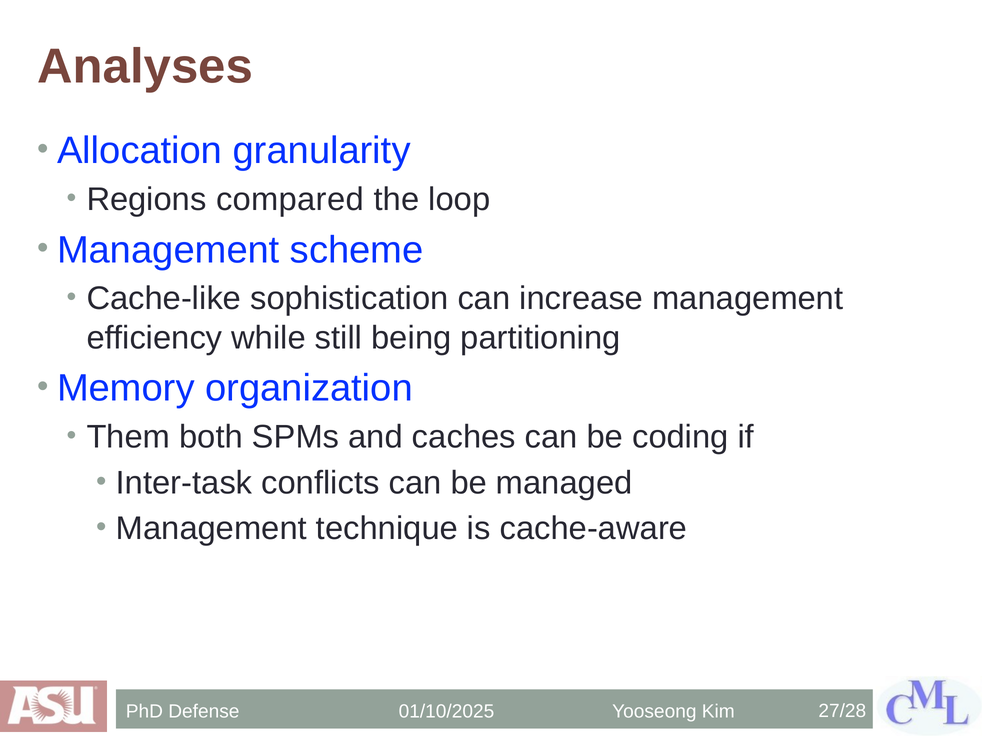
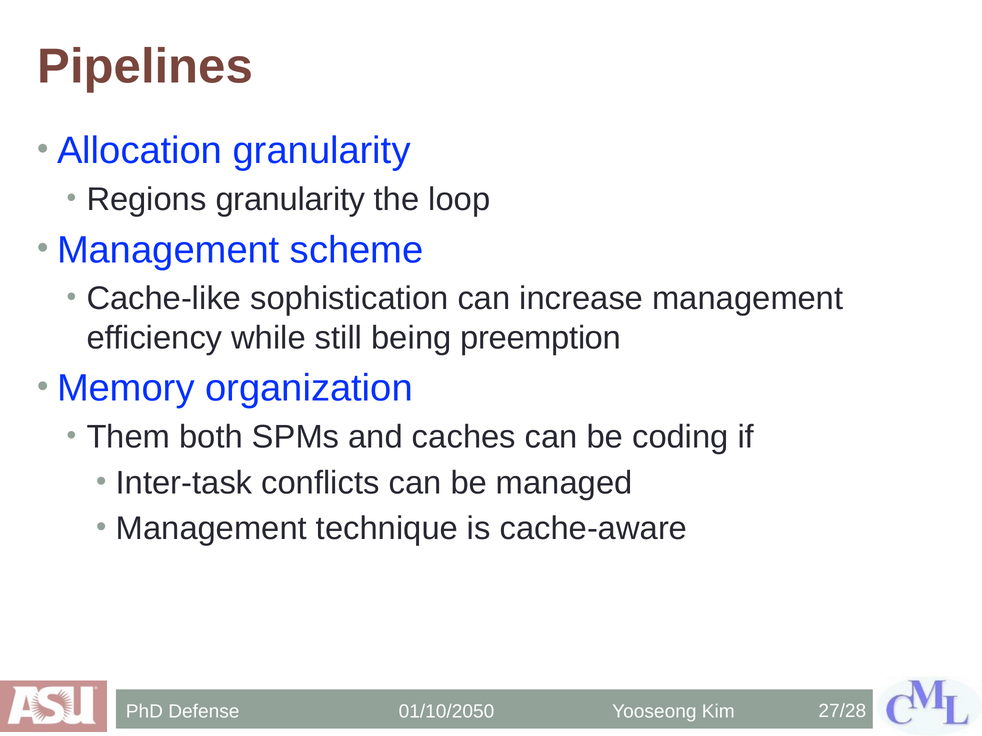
Analyses: Analyses -> Pipelines
Regions compared: compared -> granularity
partitioning: partitioning -> preemption
01/10/2025: 01/10/2025 -> 01/10/2050
